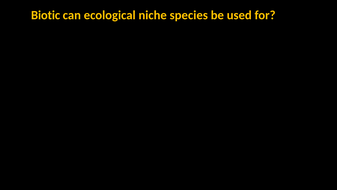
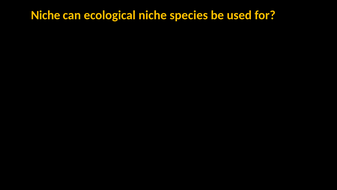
Biotic at (46, 15): Biotic -> Niche
